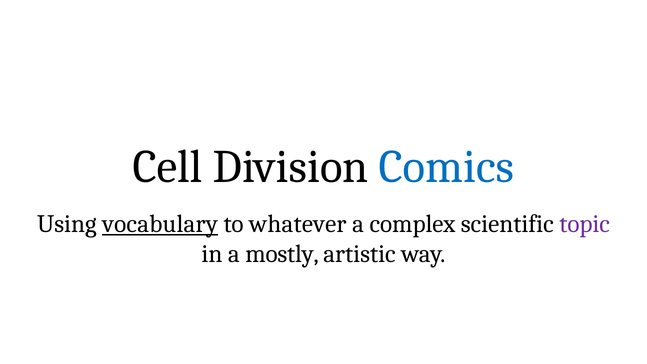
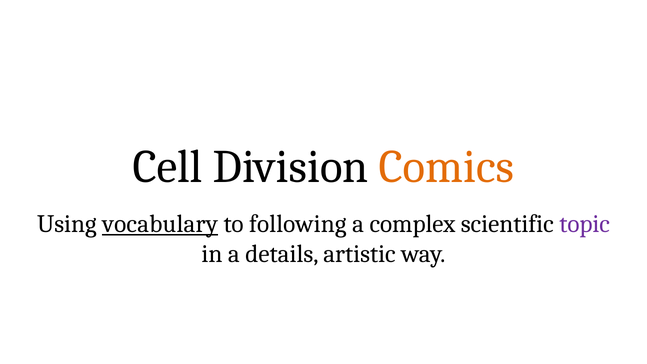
Comics colour: blue -> orange
whatever: whatever -> following
mostly: mostly -> details
